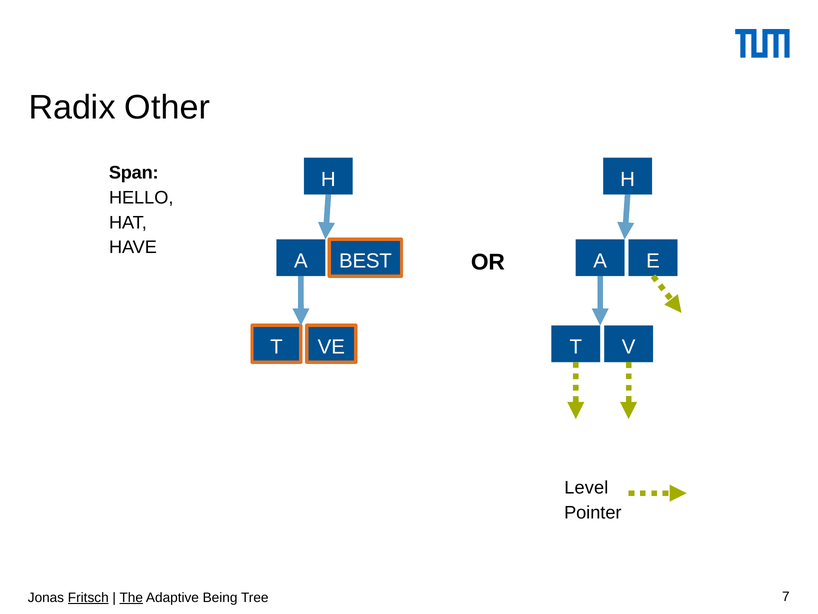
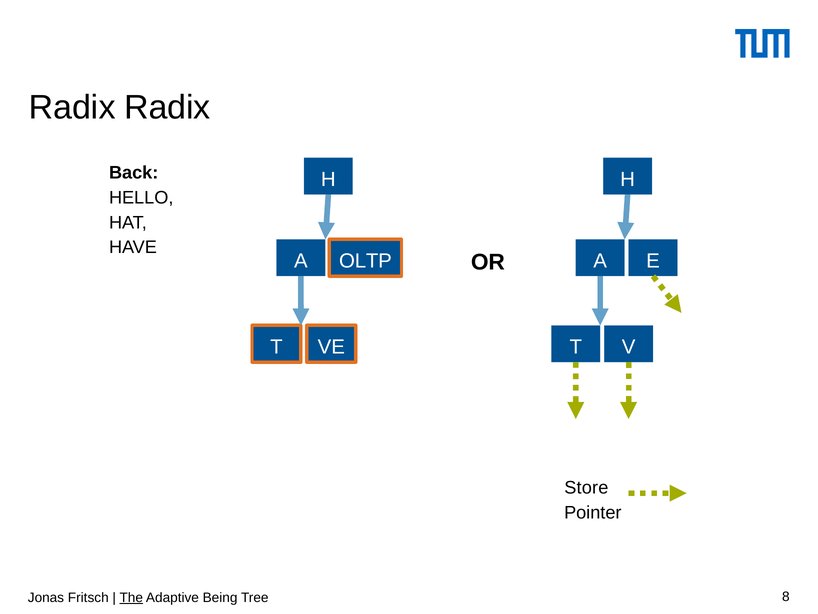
Radix Other: Other -> Radix
Span: Span -> Back
BEST: BEST -> OLTP
Level: Level -> Store
Fritsch underline: present -> none
7: 7 -> 8
